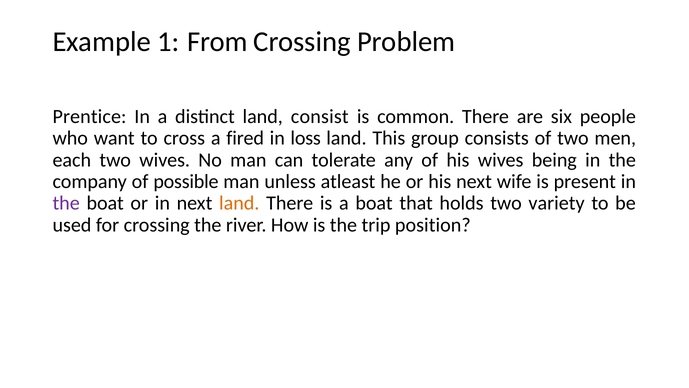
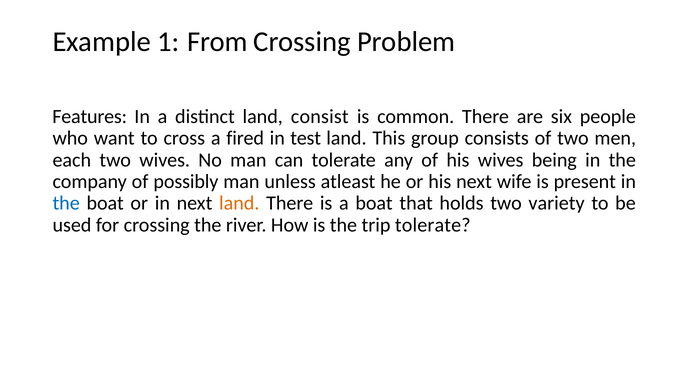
Prentice: Prentice -> Features
loss: loss -> test
possible: possible -> possibly
the at (66, 203) colour: purple -> blue
trip position: position -> tolerate
